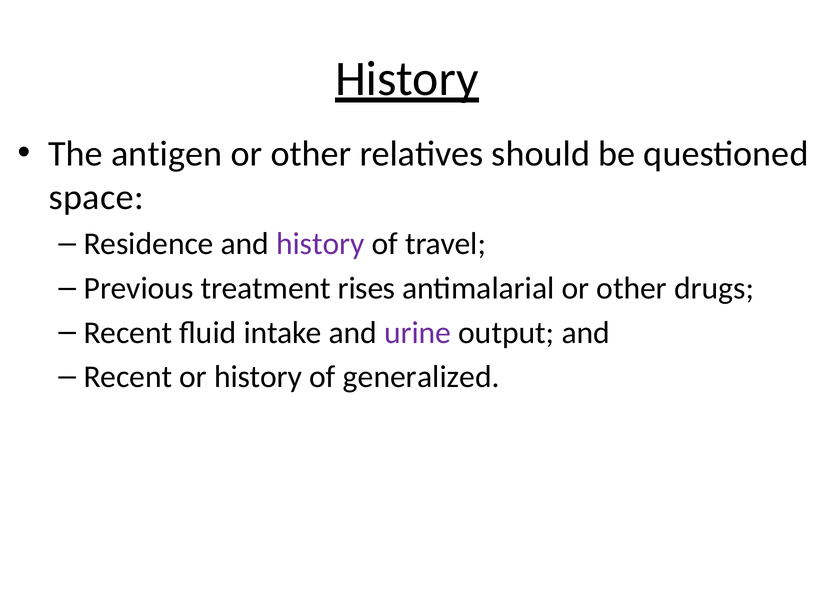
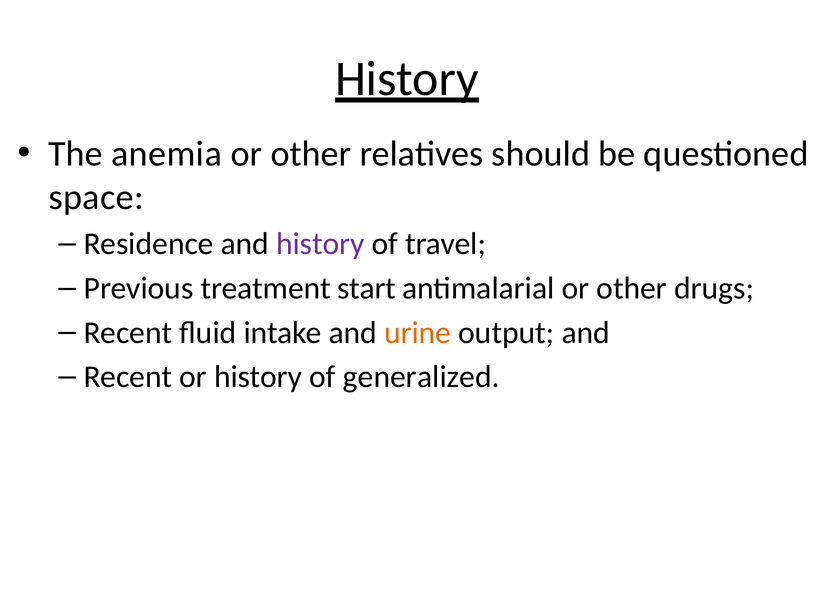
antigen: antigen -> anemia
rises: rises -> start
urine colour: purple -> orange
